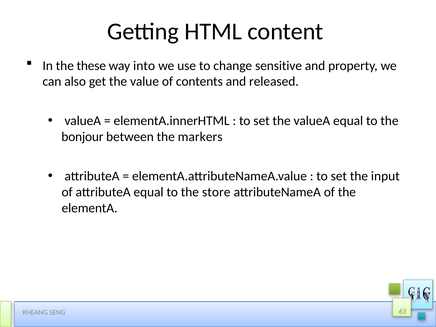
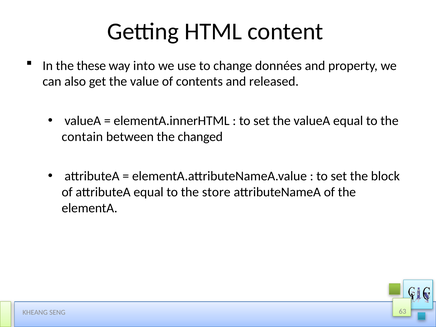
sensitive: sensitive -> données
bonjour: bonjour -> contain
markers: markers -> changed
input: input -> block
